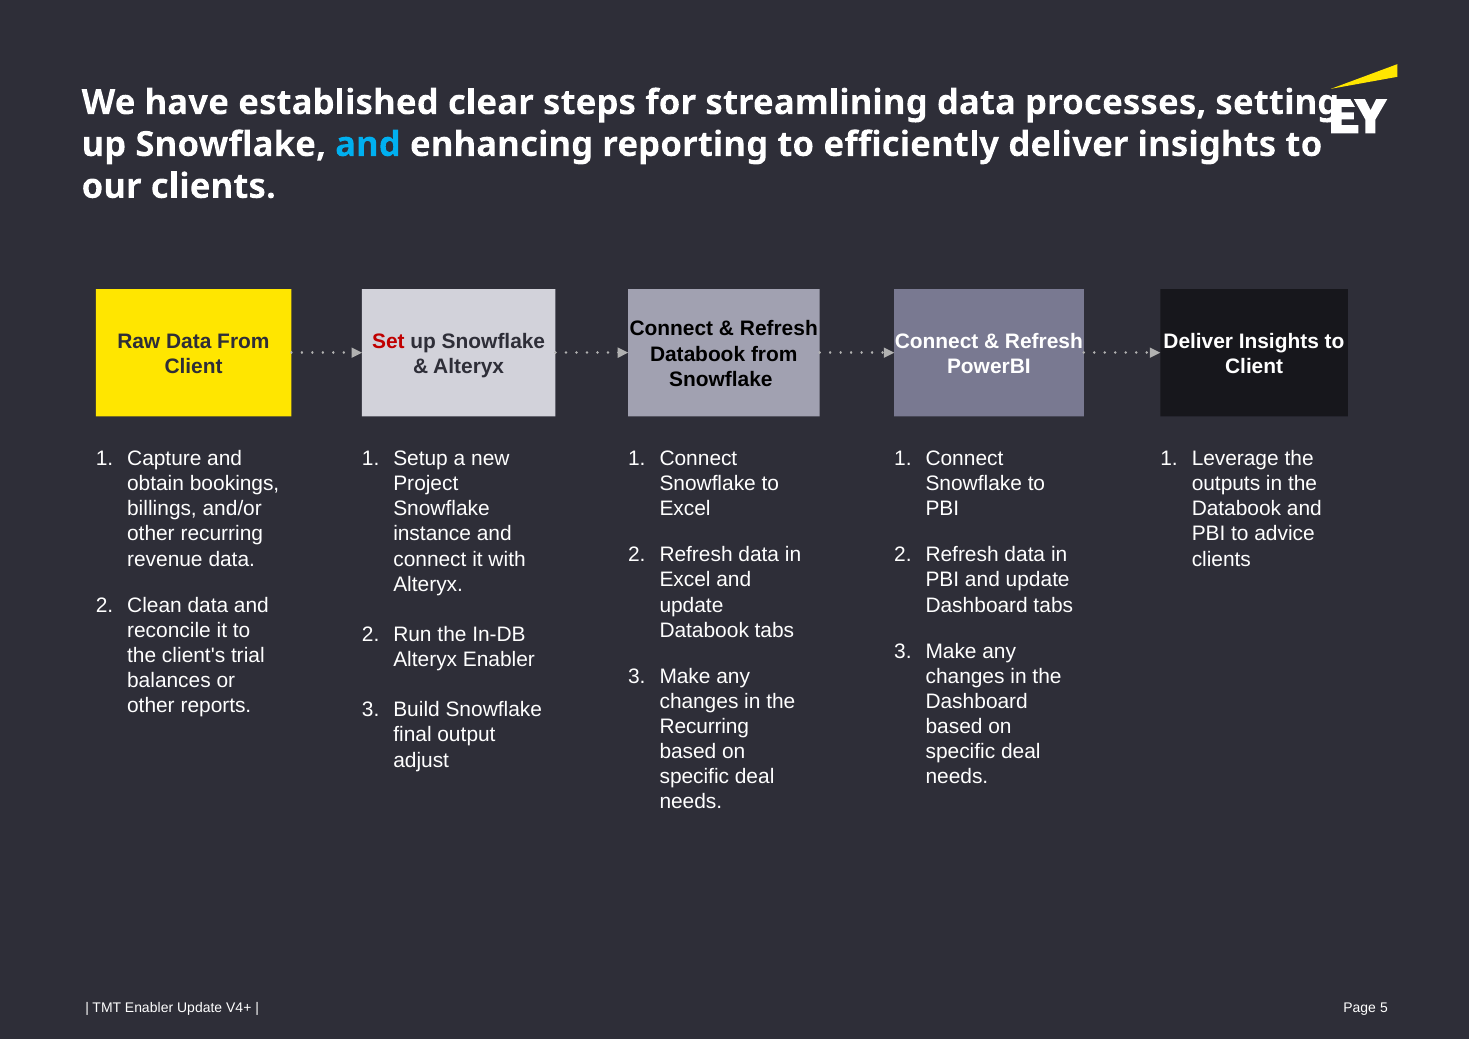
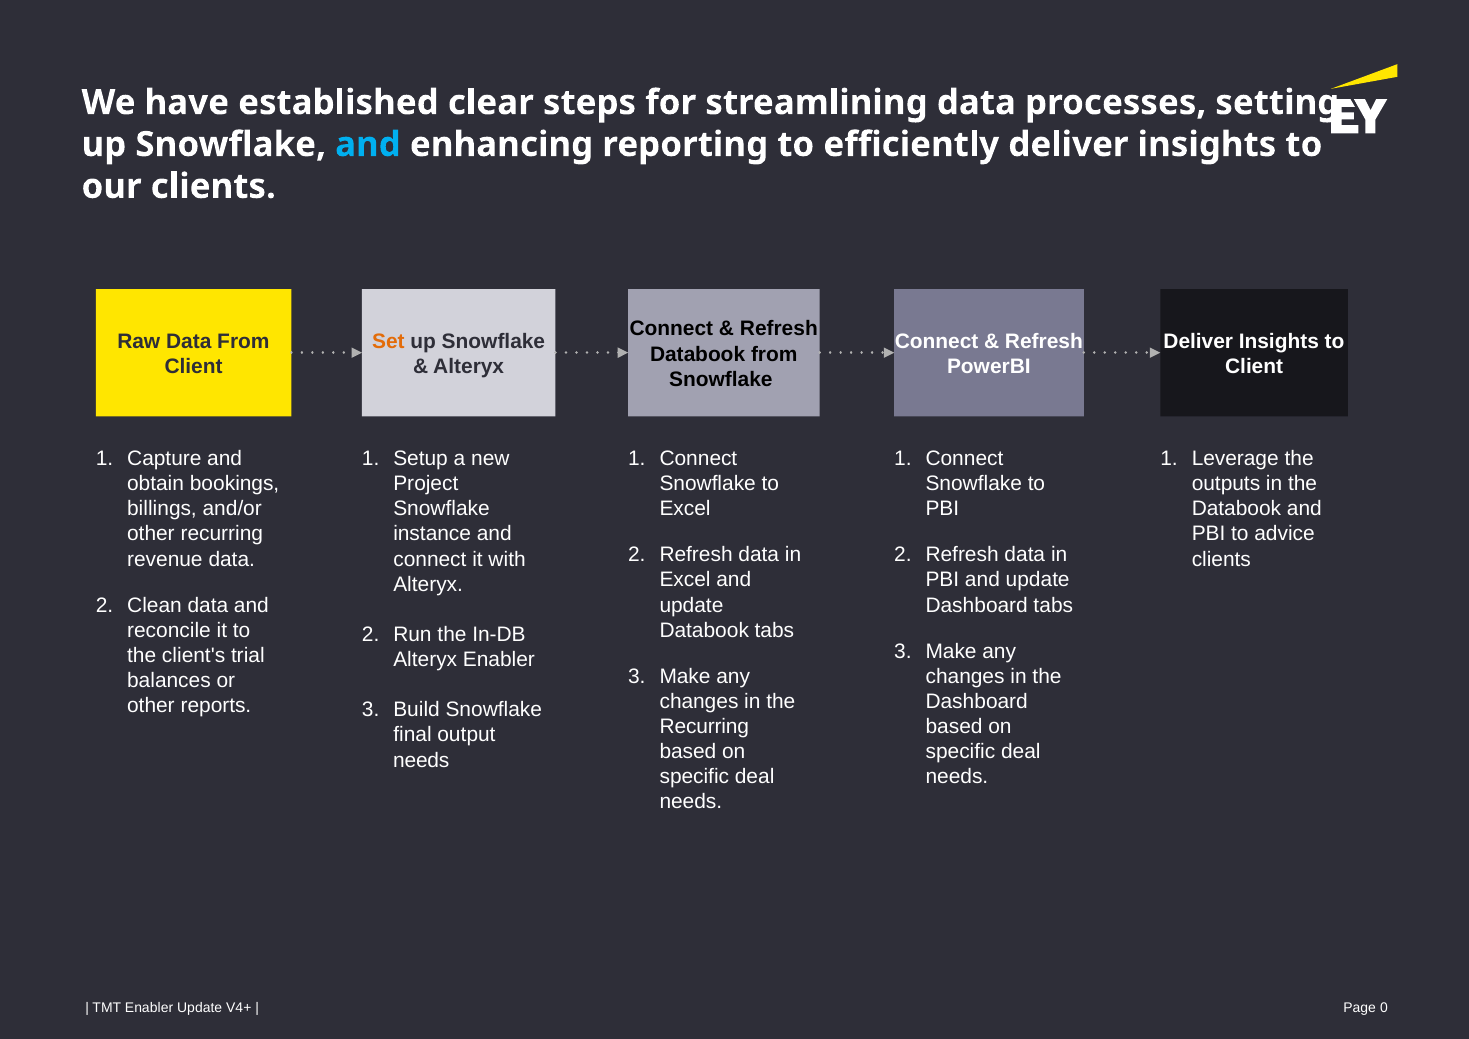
Set colour: red -> orange
adjust at (421, 760): adjust -> needs
5: 5 -> 0
